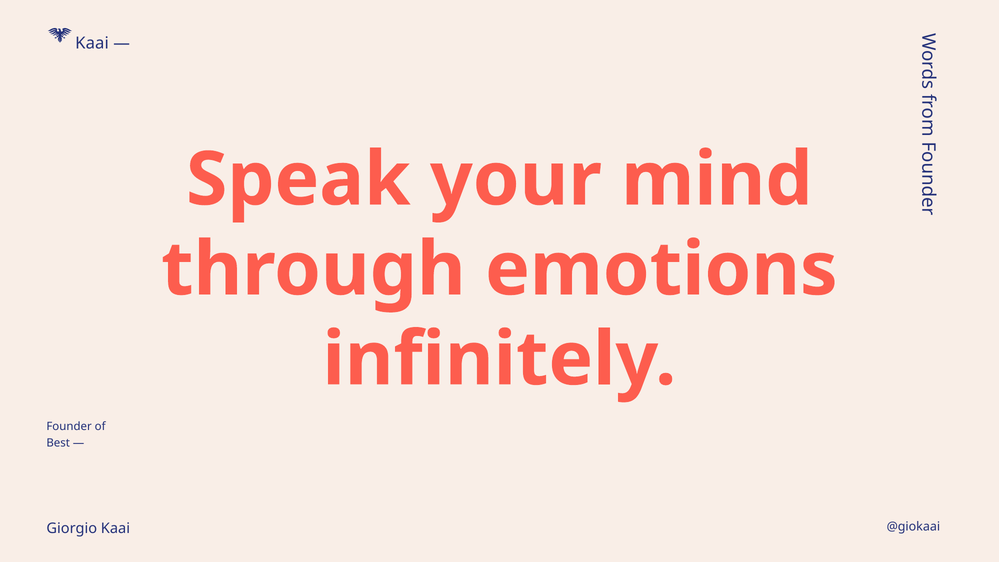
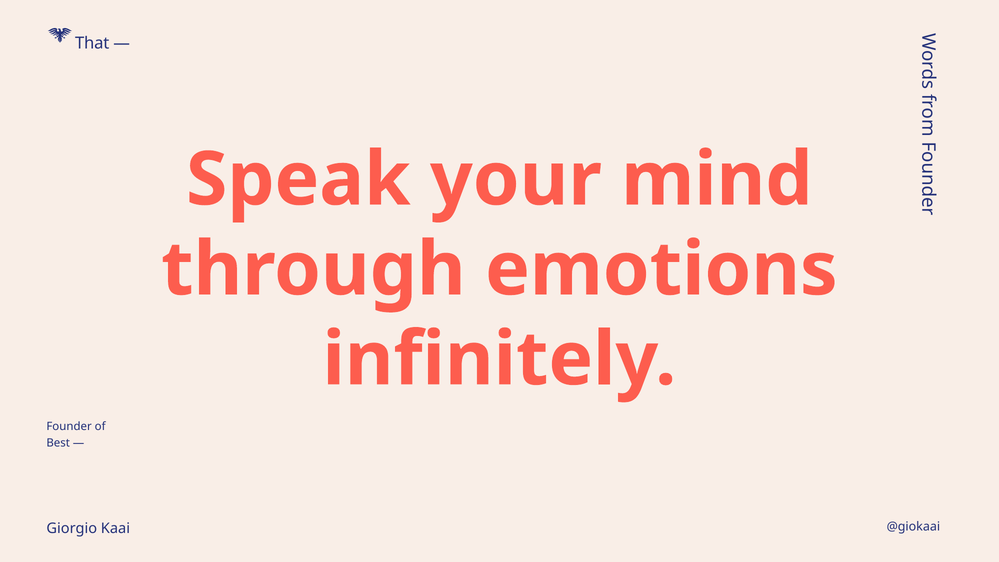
Kaai at (92, 43): Kaai -> That
